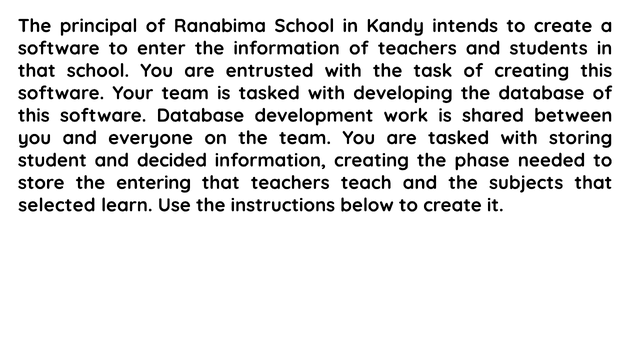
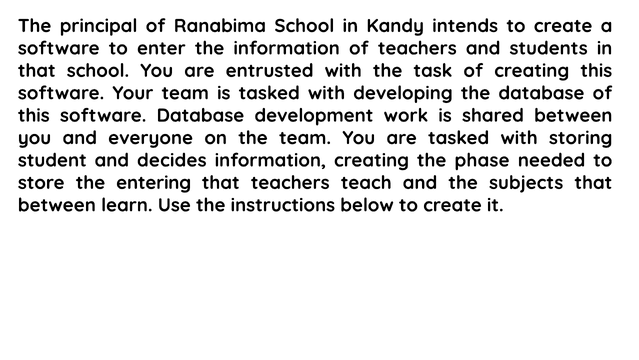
decided: decided -> decides
selected at (57, 205): selected -> between
